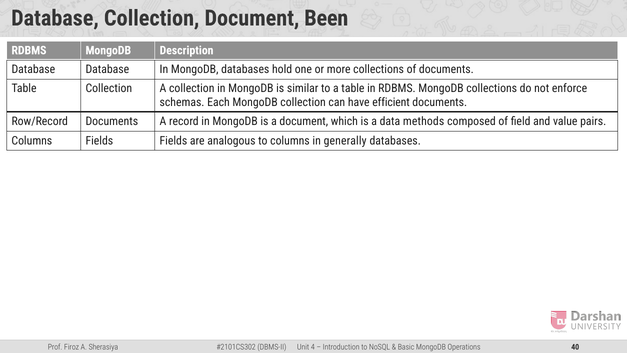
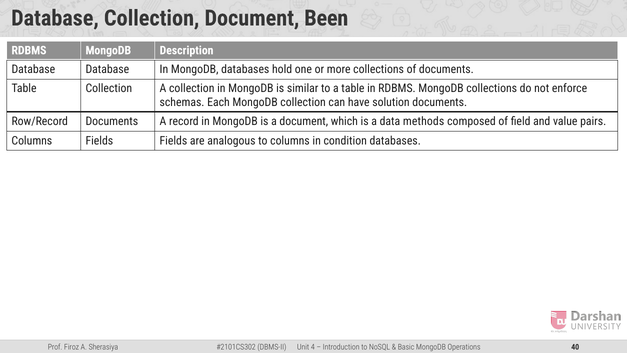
efficient: efficient -> solution
generally: generally -> condition
